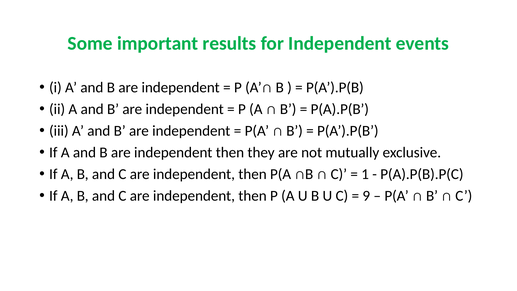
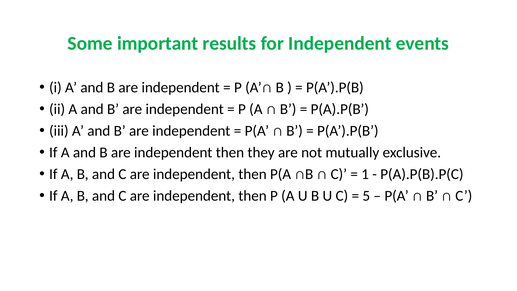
9: 9 -> 5
